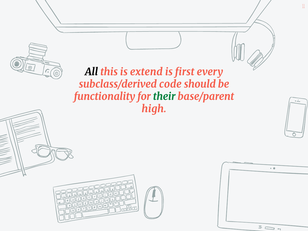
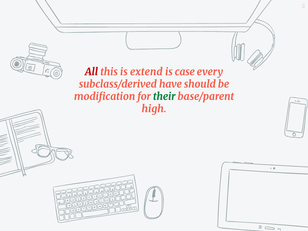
All colour: black -> red
first: first -> case
code: code -> have
functionality: functionality -> modification
